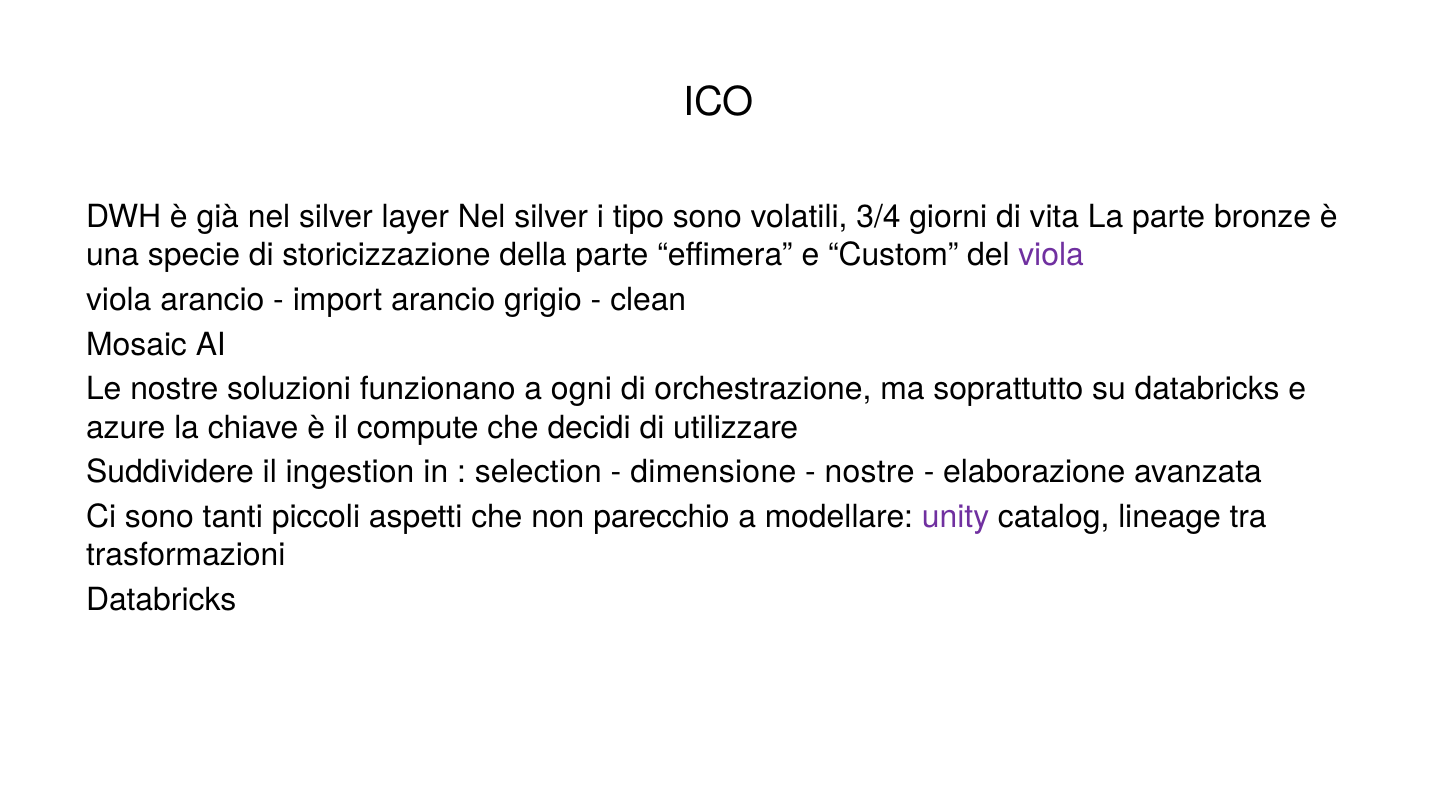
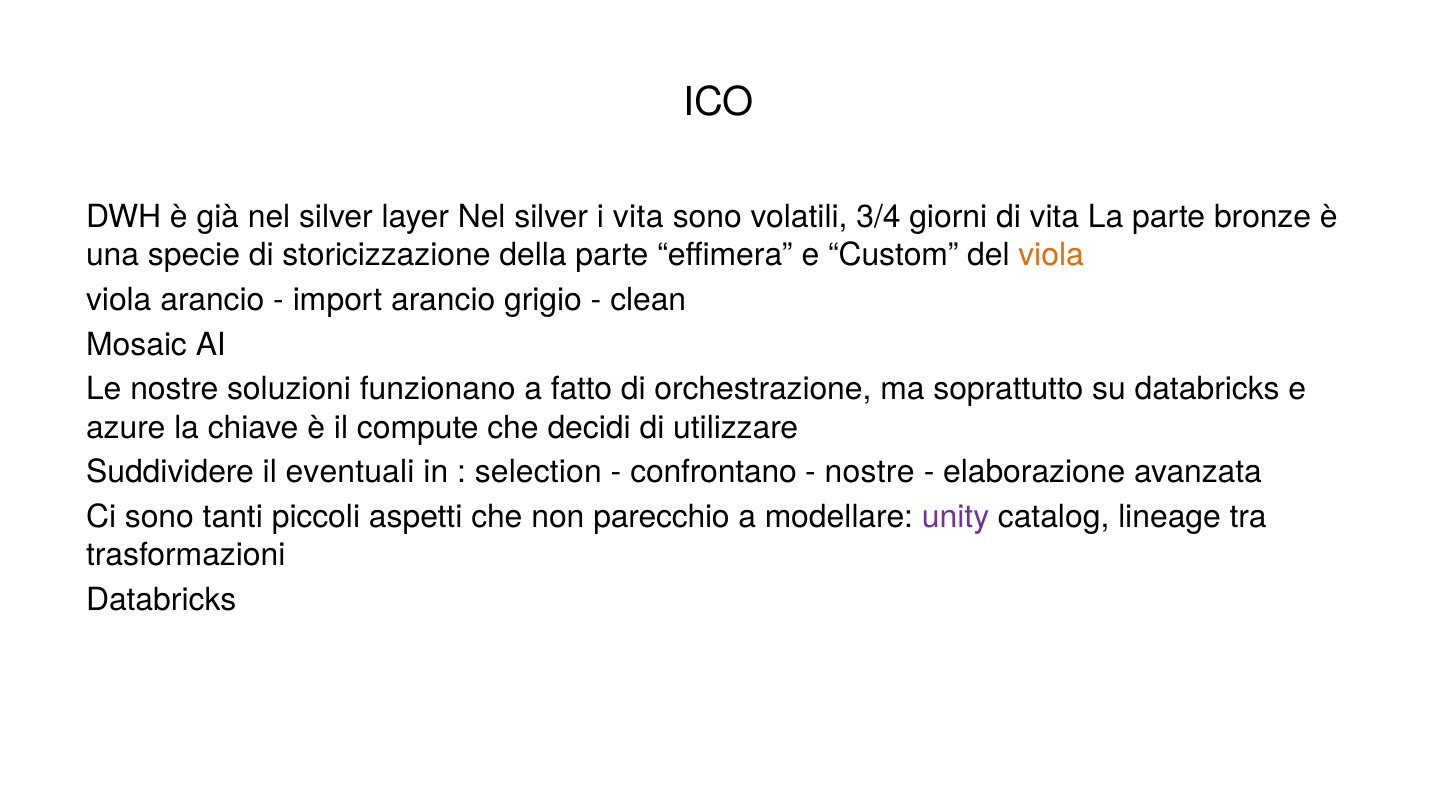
i tipo: tipo -> vita
viola at (1051, 255) colour: purple -> orange
ogni: ogni -> fatto
ingestion: ingestion -> eventuali
dimensione: dimensione -> confrontano
